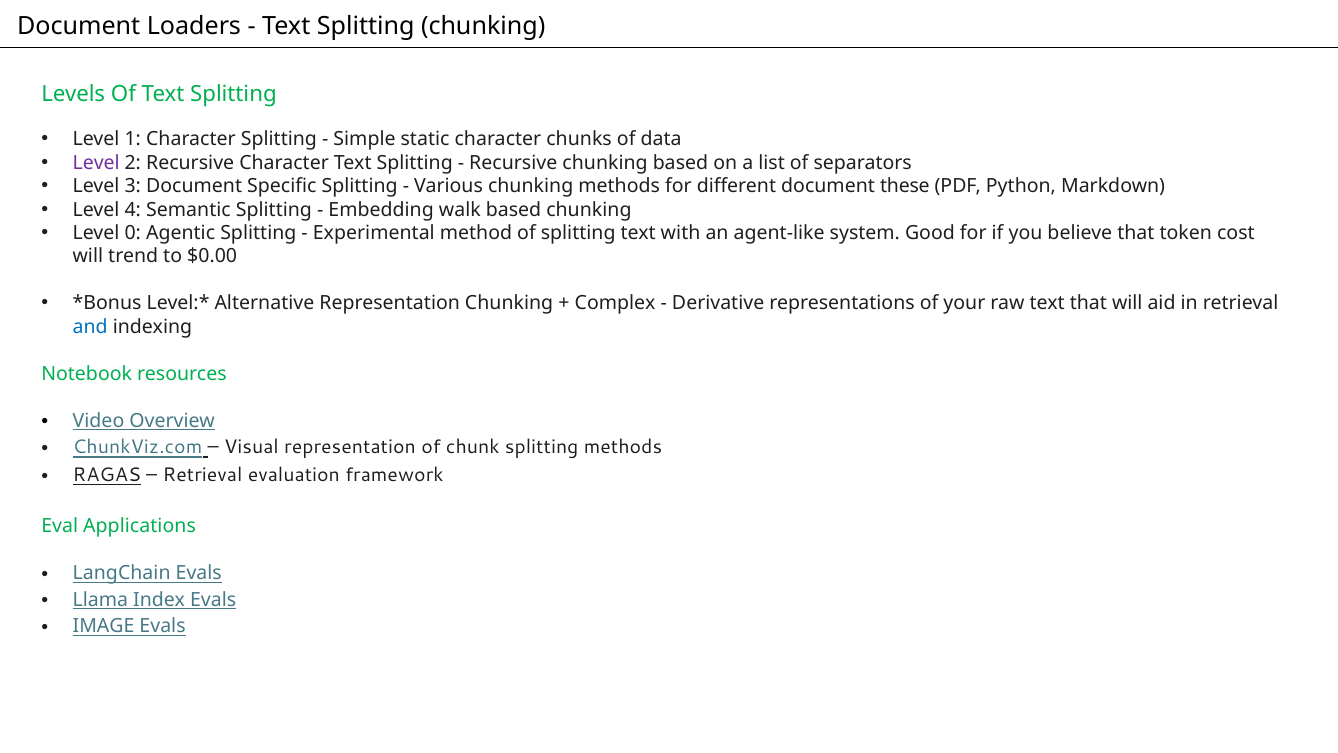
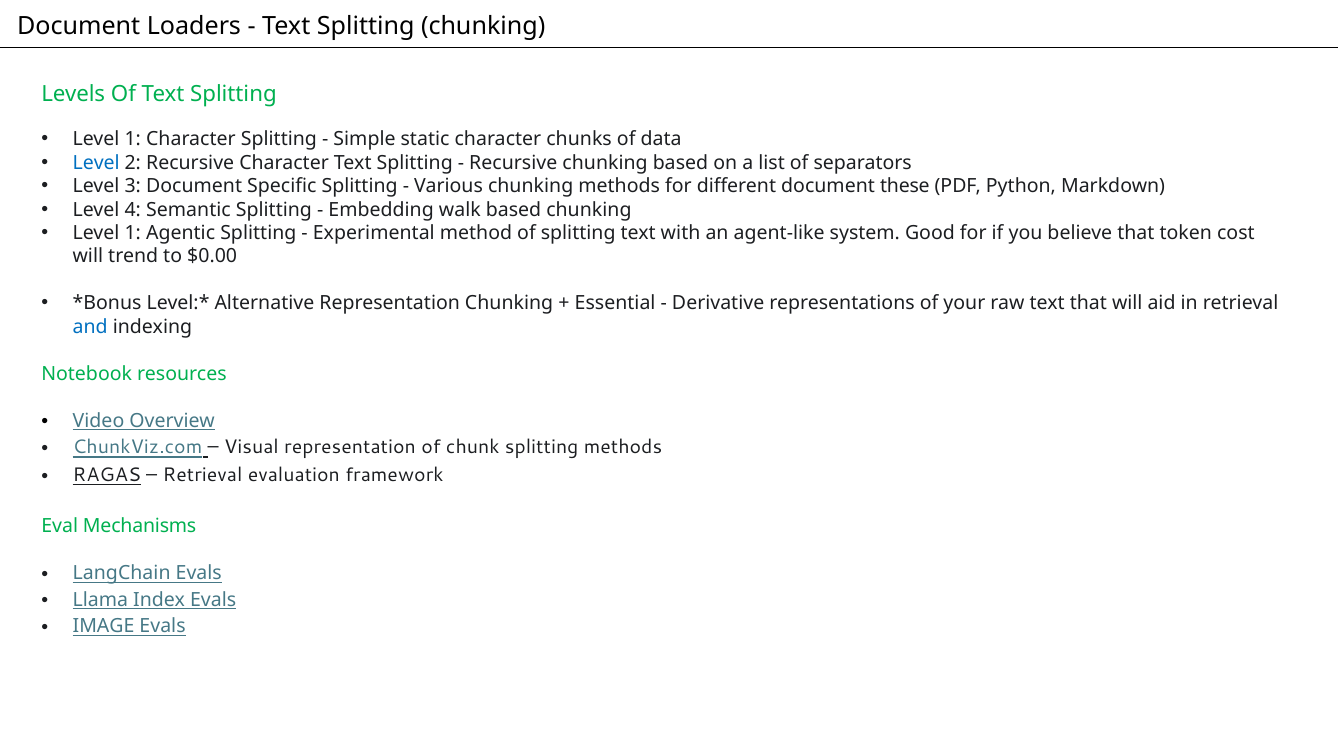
Level at (96, 163) colour: purple -> blue
0 at (133, 233): 0 -> 1
Complex: Complex -> Essential
Applications: Applications -> Mechanisms
